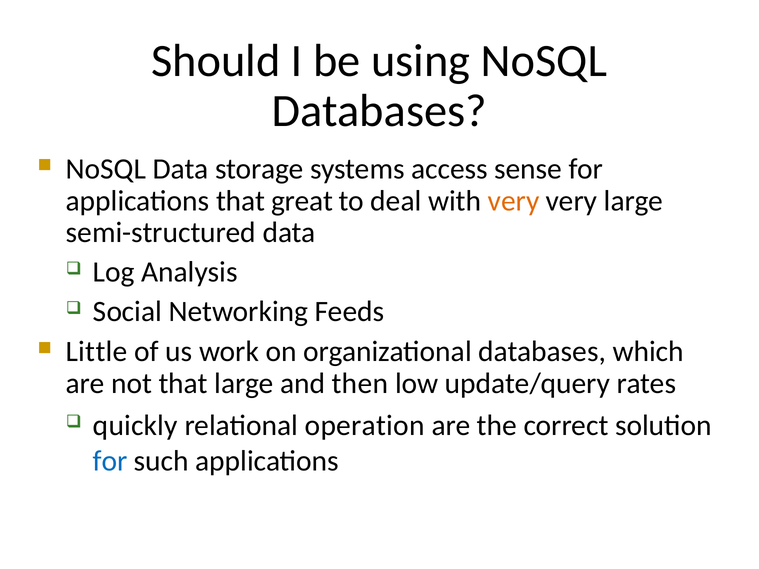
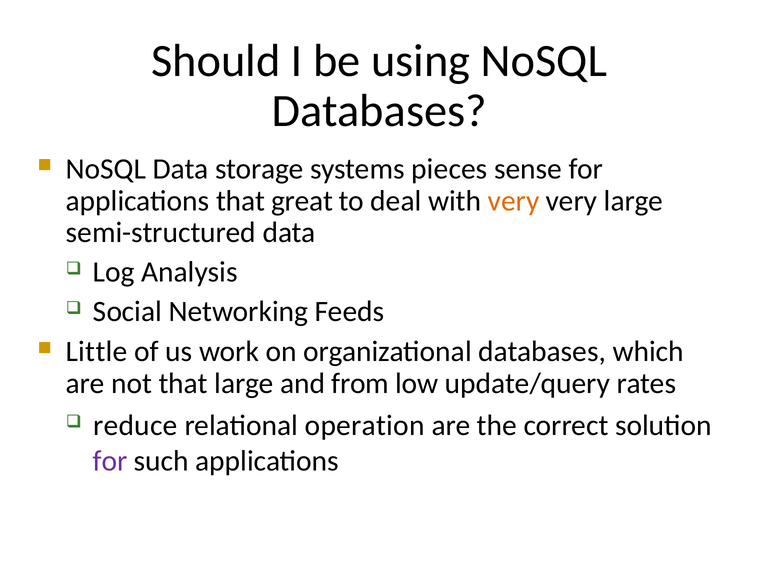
access: access -> pieces
then: then -> from
quickly: quickly -> reduce
for at (110, 461) colour: blue -> purple
